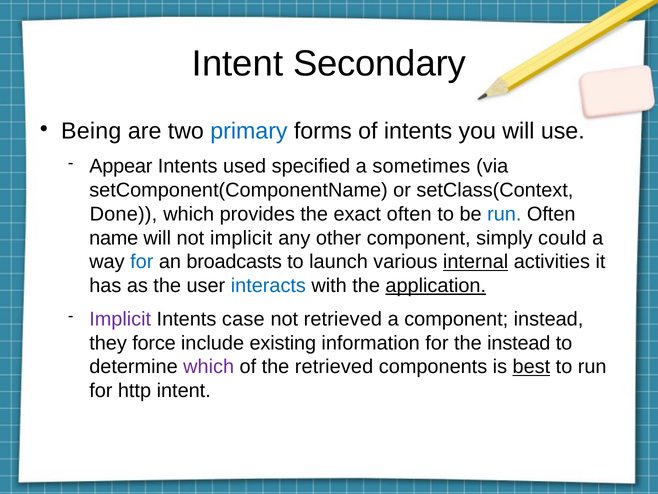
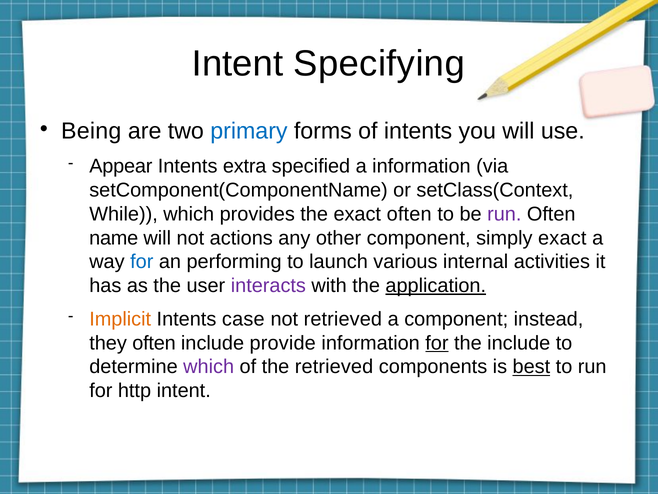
Secondary: Secondary -> Specifying
used: used -> extra
a sometimes: sometimes -> information
Done: Done -> While
run at (504, 214) colour: blue -> purple
not implicit: implicit -> actions
simply could: could -> exact
broadcasts: broadcasts -> performing
internal underline: present -> none
interacts colour: blue -> purple
Implicit at (120, 319) colour: purple -> orange
they force: force -> often
existing: existing -> provide
for at (437, 343) underline: none -> present
the instead: instead -> include
